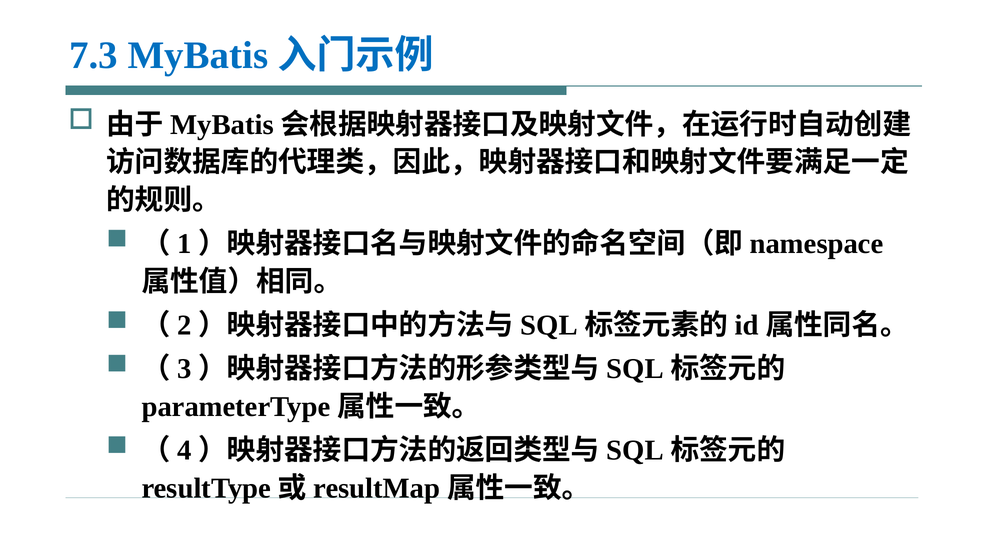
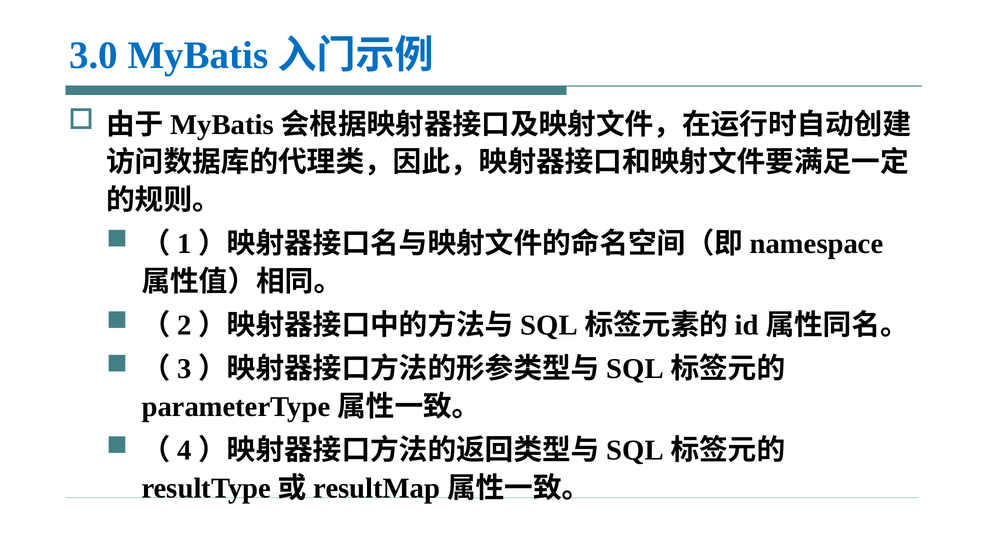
7.3: 7.3 -> 3.0
